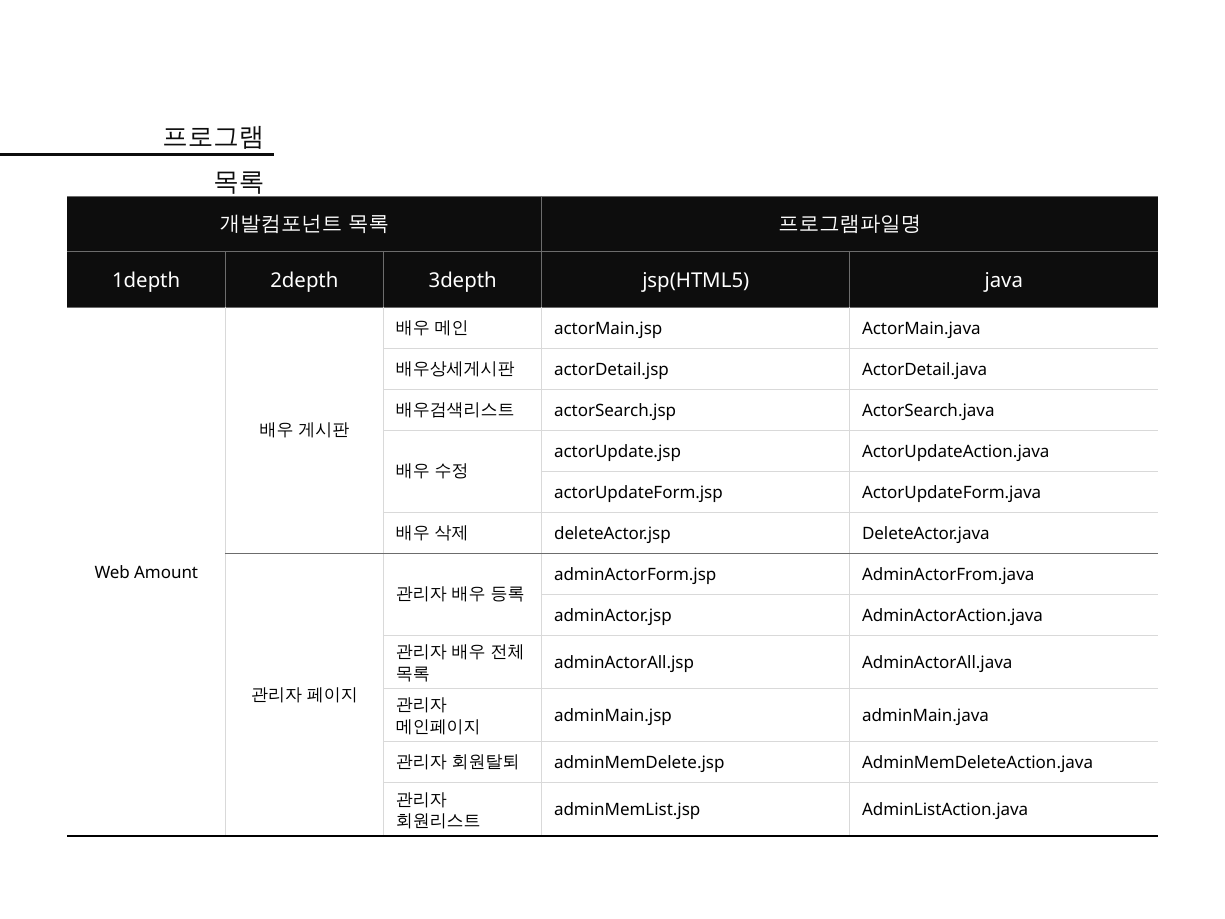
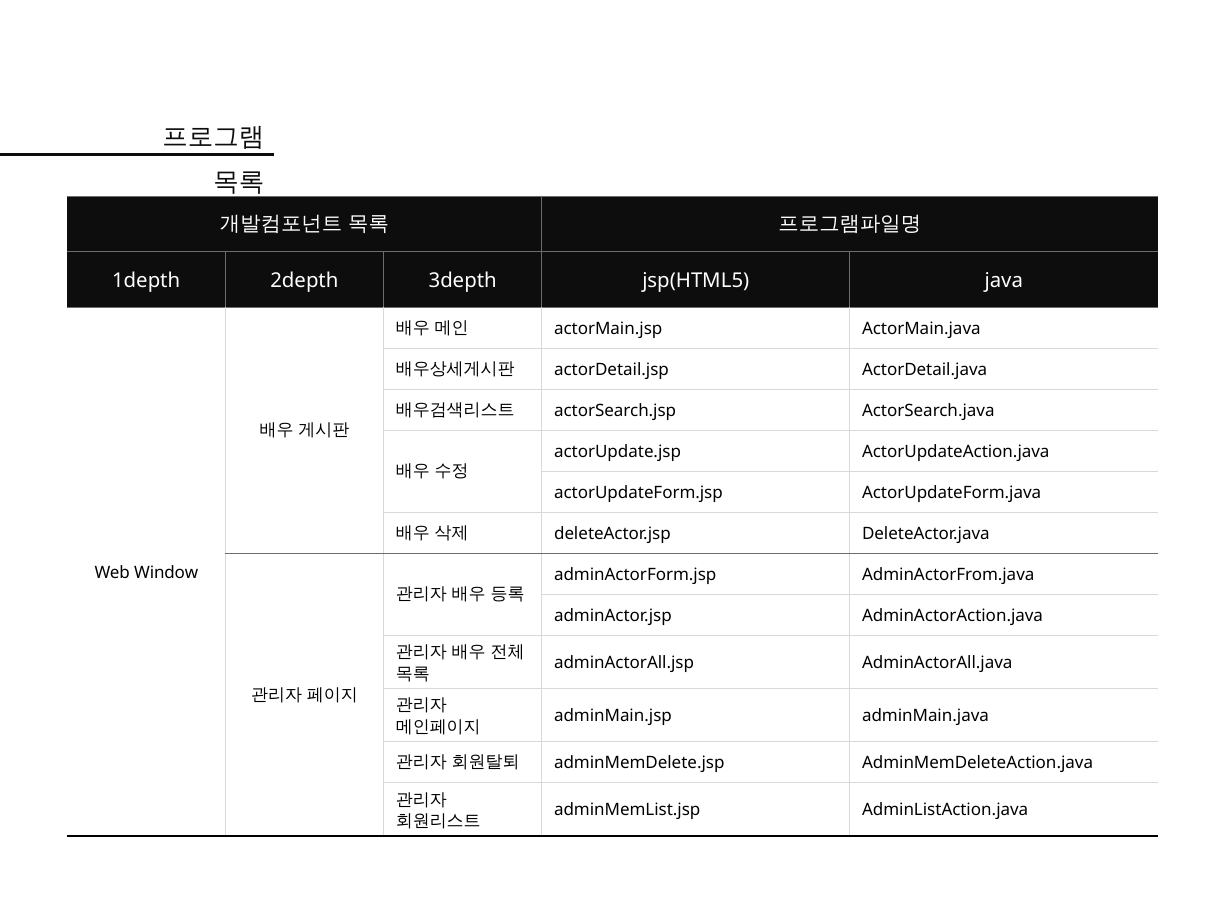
Amount: Amount -> Window
